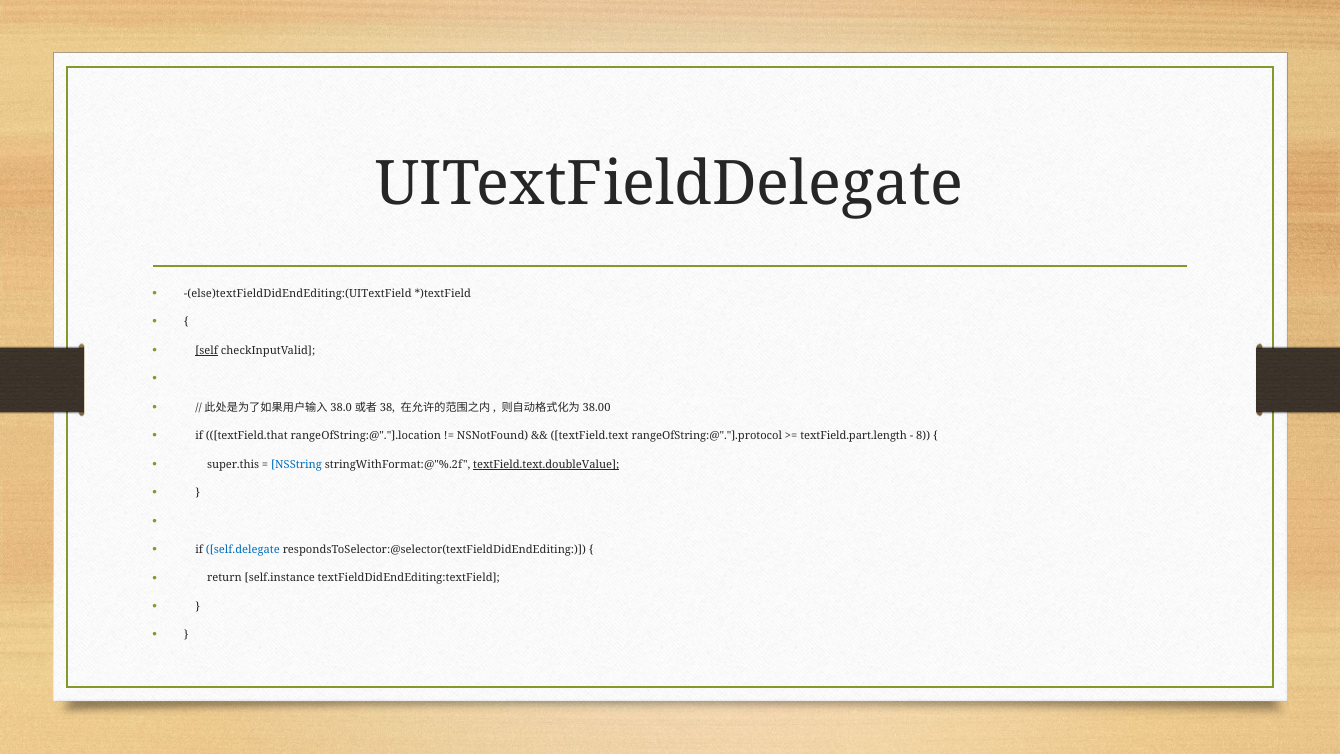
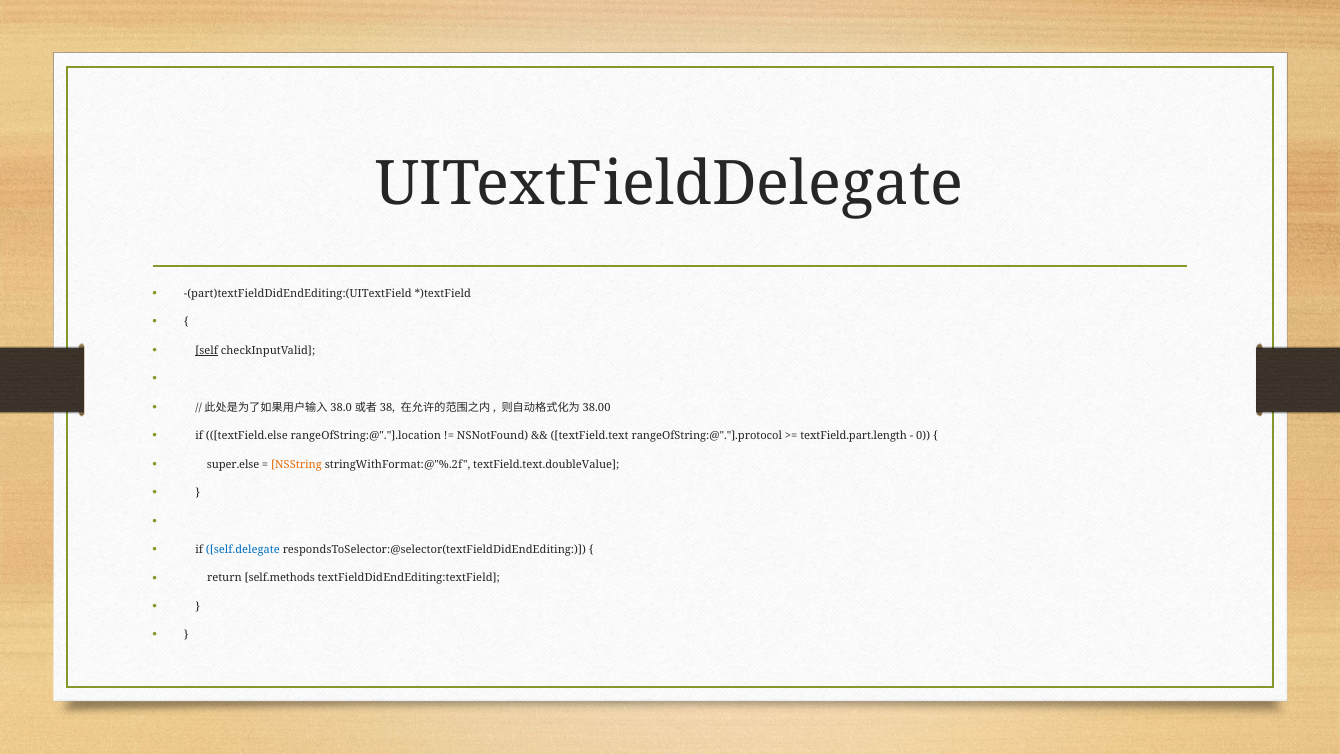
-(else)textFieldDidEndEditing:(UITextField: -(else)textFieldDidEndEditing:(UITextField -> -(part)textFieldDidEndEditing:(UITextField
textField.that: textField.that -> textField.else
8: 8 -> 0
super.this: super.this -> super.else
NSString colour: blue -> orange
textField.text.doubleValue underline: present -> none
self.instance: self.instance -> self.methods
